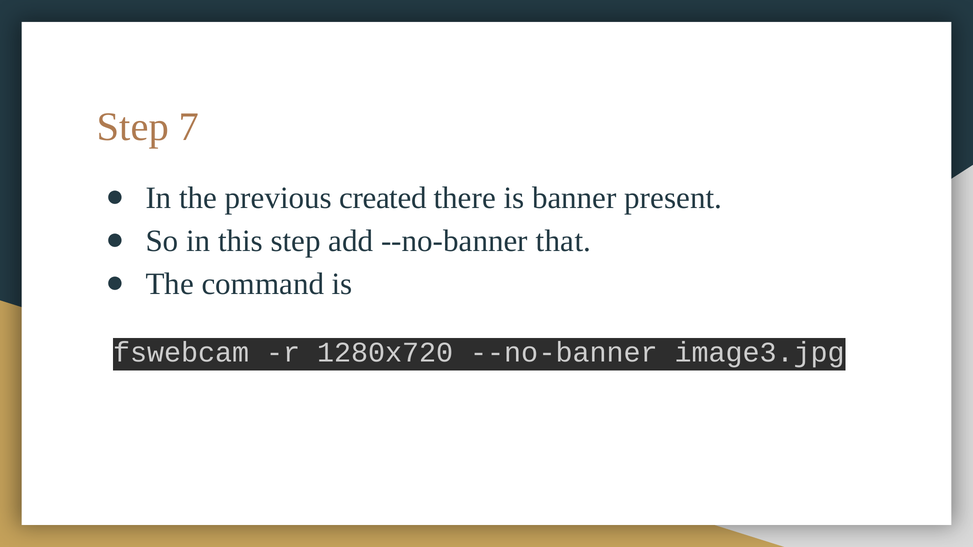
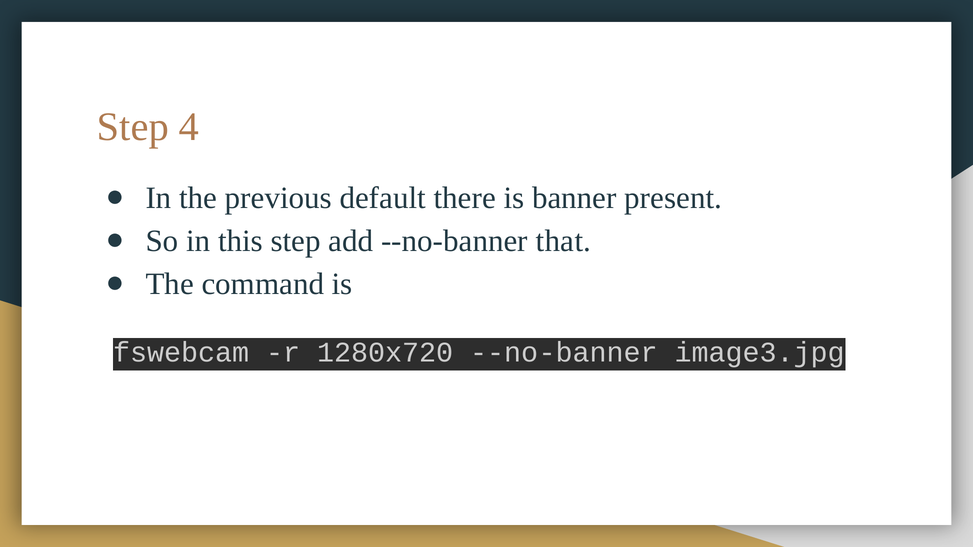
7: 7 -> 4
created: created -> default
